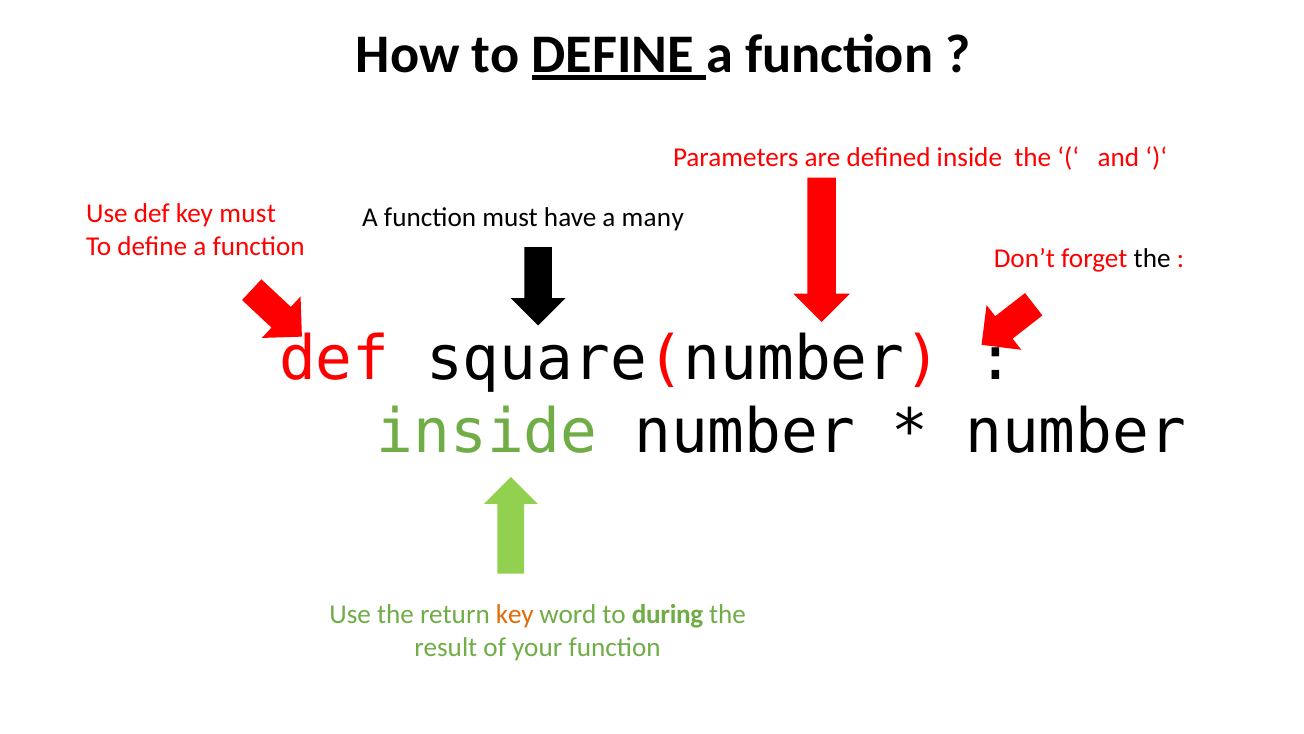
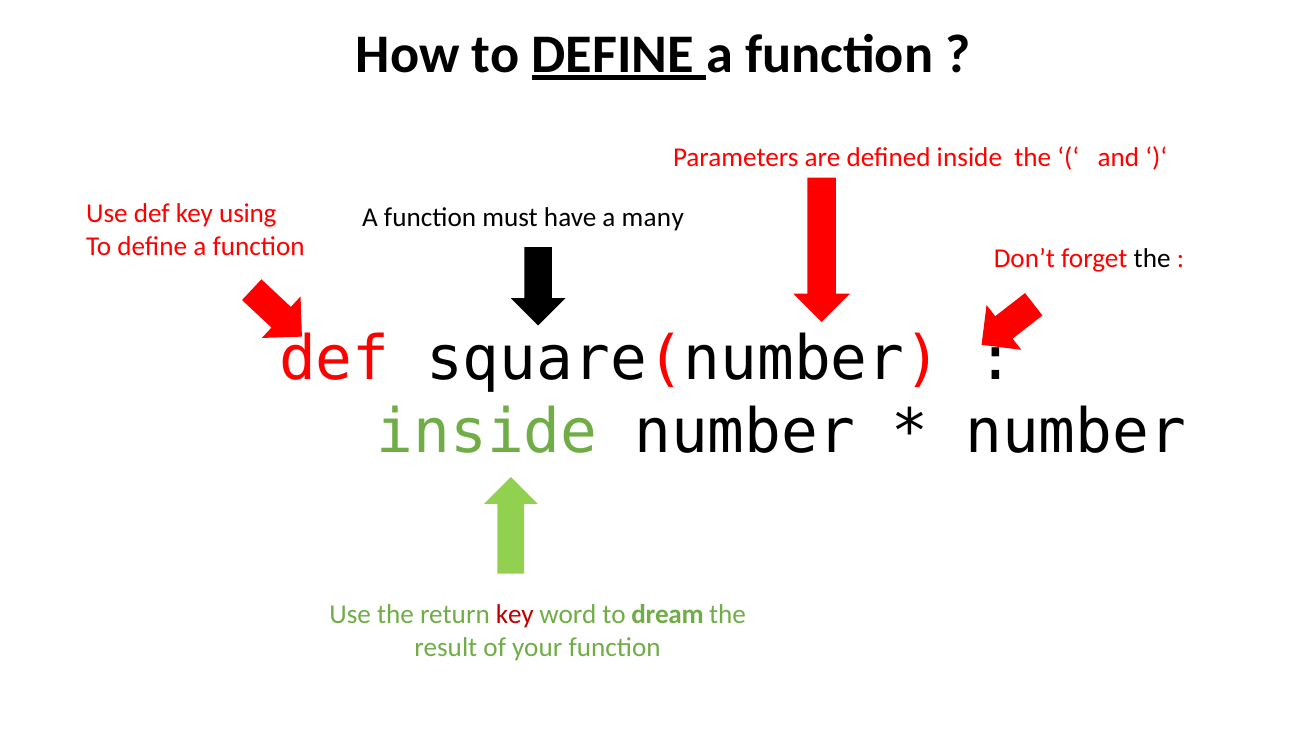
key must: must -> using
key at (515, 614) colour: orange -> red
during: during -> dream
